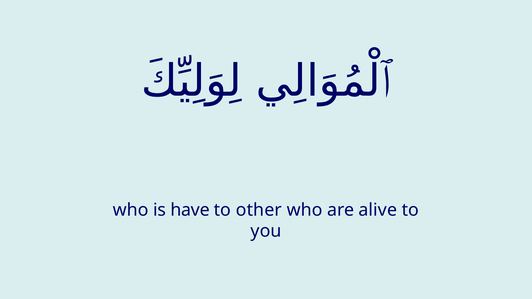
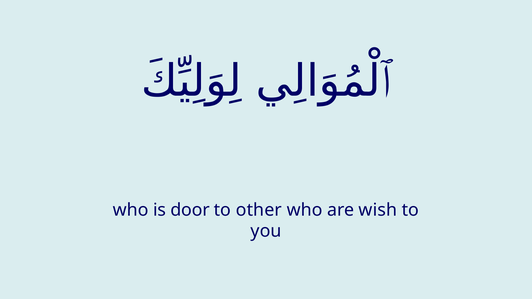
have: have -> door
alive: alive -> wish
